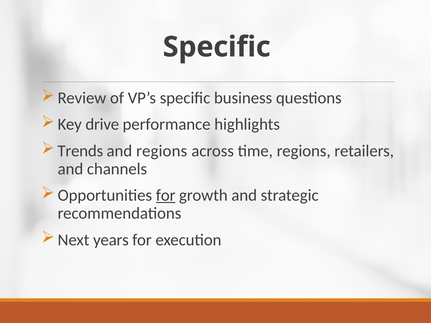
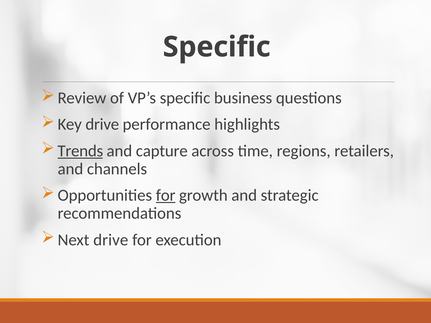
Trends underline: none -> present
and regions: regions -> capture
Next years: years -> drive
